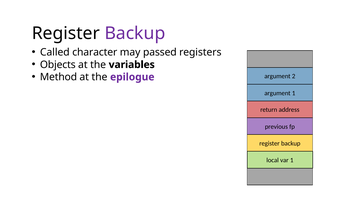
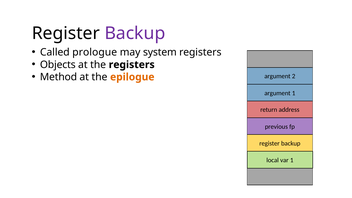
character: character -> prologue
passed: passed -> system
the variables: variables -> registers
epilogue colour: purple -> orange
